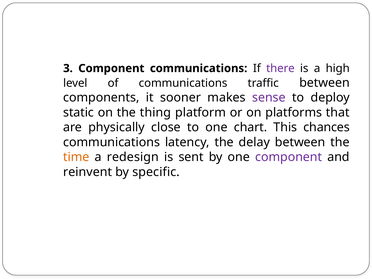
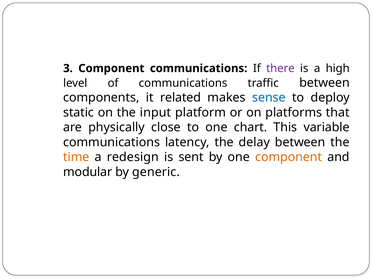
sooner: sooner -> related
sense colour: purple -> blue
thing: thing -> input
chances: chances -> variable
component at (289, 157) colour: purple -> orange
reinvent: reinvent -> modular
specific: specific -> generic
